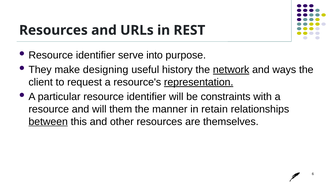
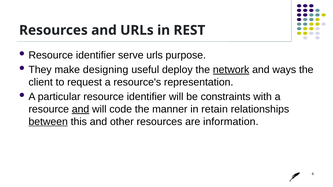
serve into: into -> urls
history: history -> deploy
representation underline: present -> none
and at (81, 109) underline: none -> present
them: them -> code
themselves: themselves -> information
